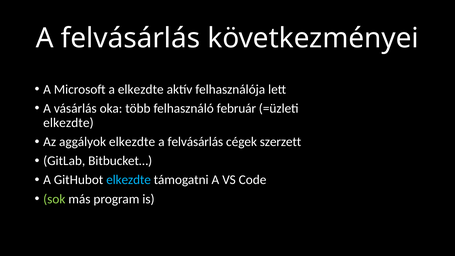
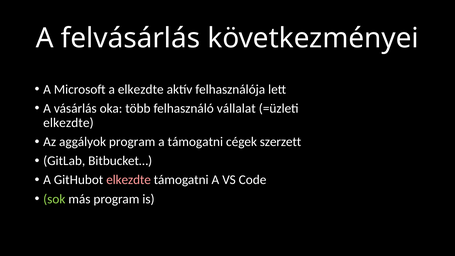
február: február -> vállalat
aggályok elkezdte: elkezdte -> program
felvásárlás at (195, 142): felvásárlás -> támogatni
elkezdte at (129, 180) colour: light blue -> pink
